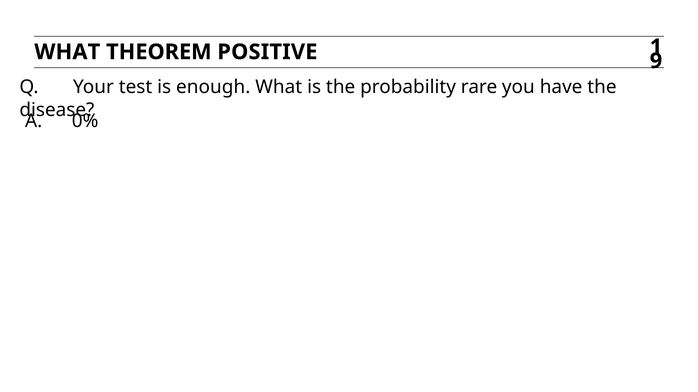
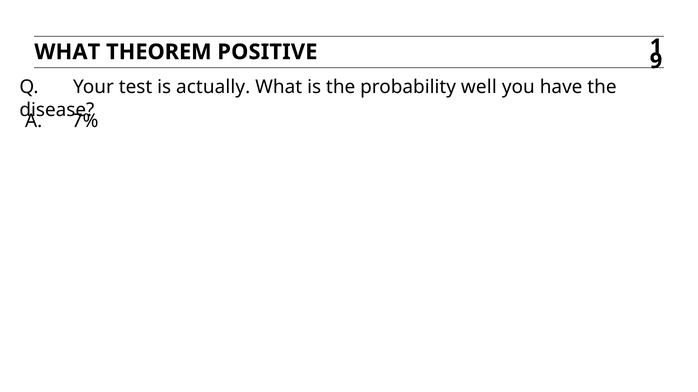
enough: enough -> actually
rare: rare -> well
0%: 0% -> 7%
